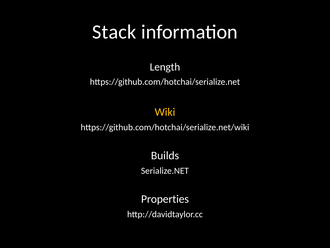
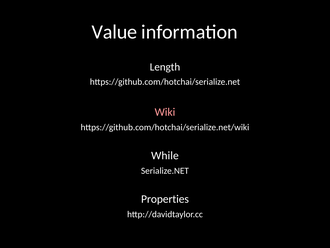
Stack: Stack -> Value
Wiki colour: yellow -> pink
Builds: Builds -> While
